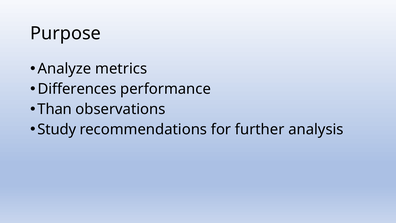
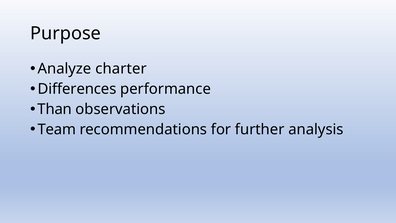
metrics: metrics -> charter
Study: Study -> Team
